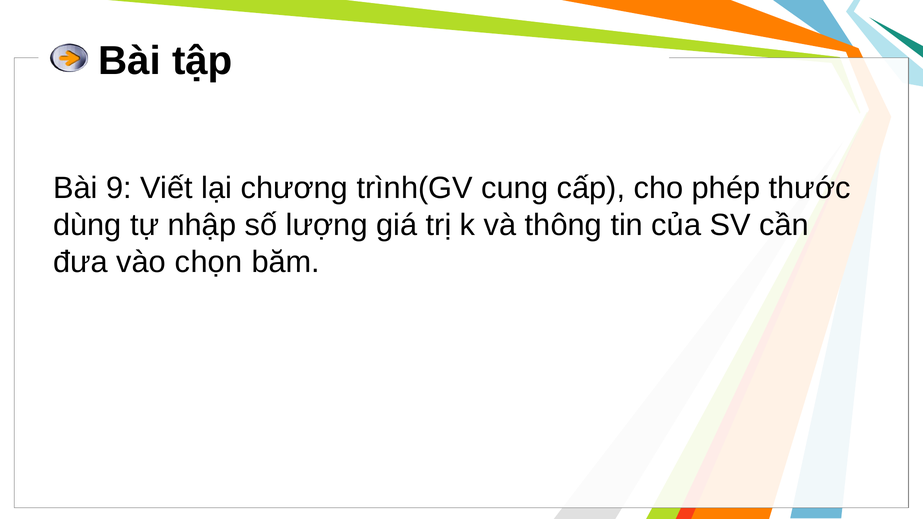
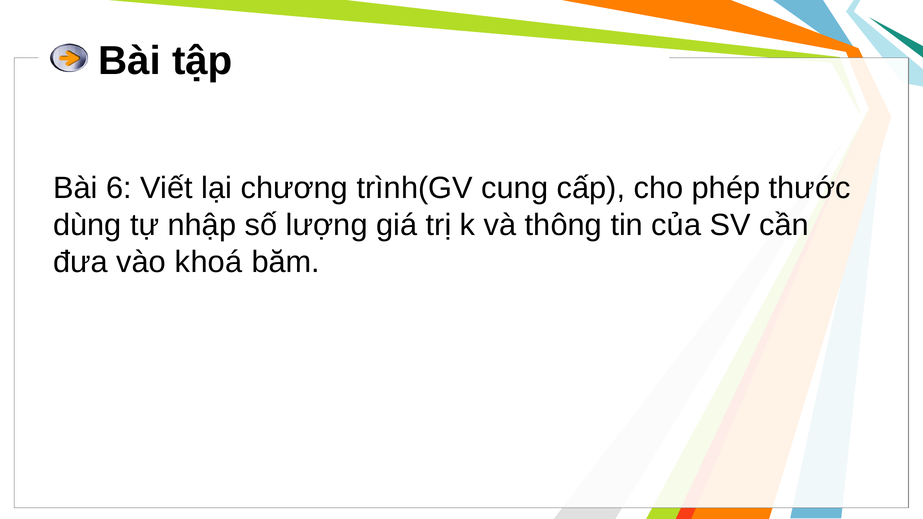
9: 9 -> 6
chọn: chọn -> khoá
